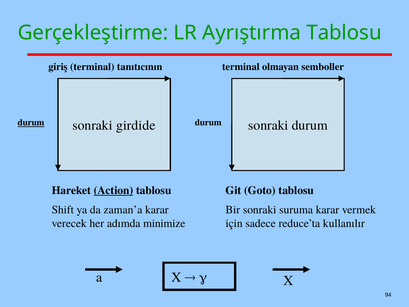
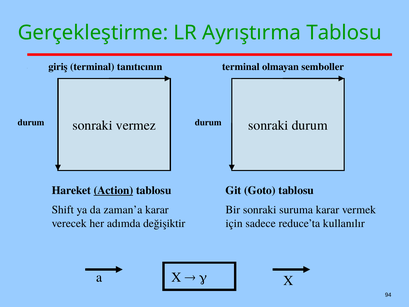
durum at (31, 123) underline: present -> none
girdide: girdide -> vermez
minimize: minimize -> değişiktir
